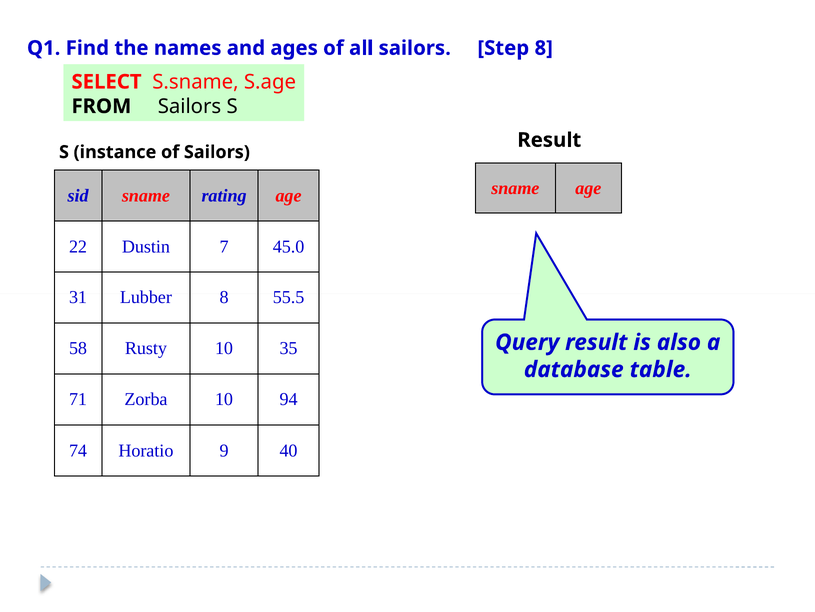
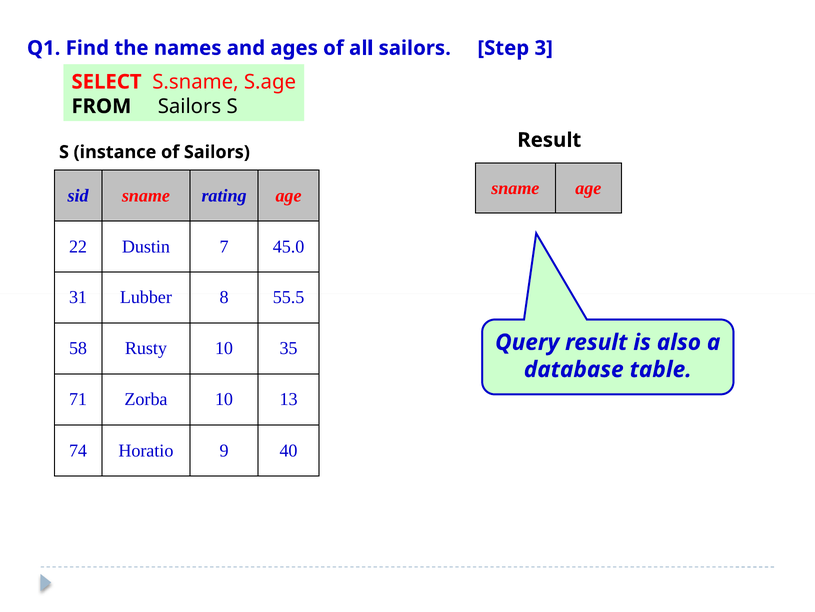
Step 8: 8 -> 3
94: 94 -> 13
